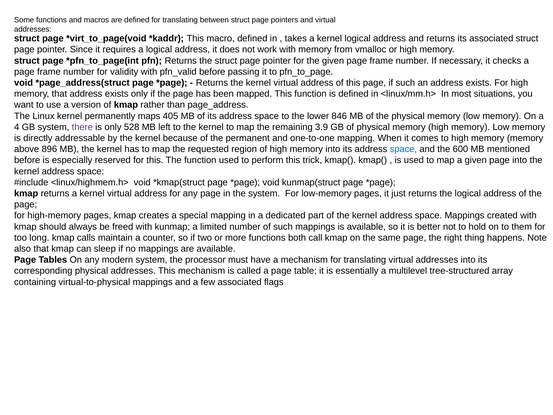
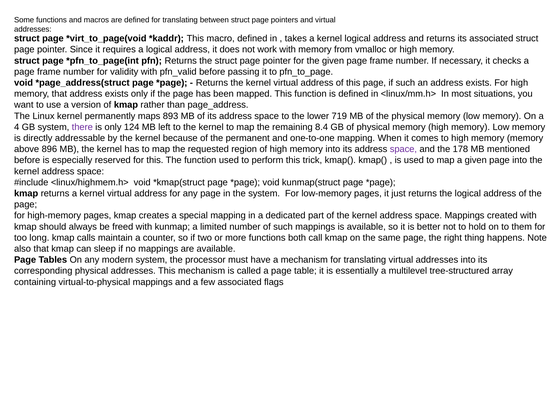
405: 405 -> 893
846: 846 -> 719
528: 528 -> 124
3.9: 3.9 -> 8.4
space at (403, 149) colour: blue -> purple
600: 600 -> 178
